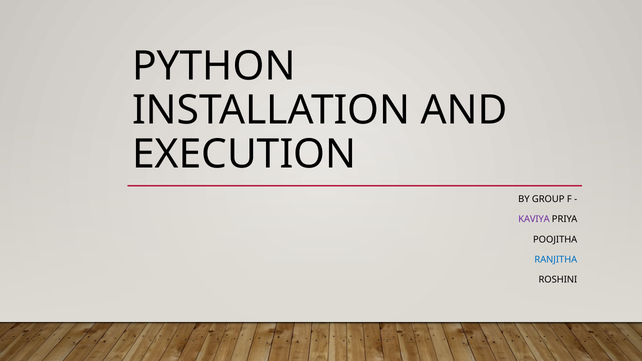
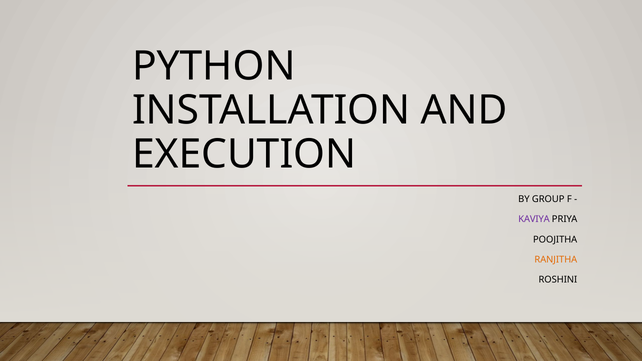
RANJITHA colour: blue -> orange
